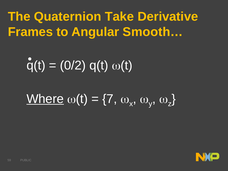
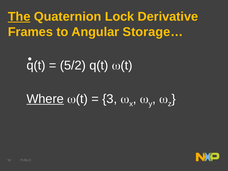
The underline: none -> present
Take: Take -> Lock
Smooth…: Smooth… -> Storage…
0/2: 0/2 -> 5/2
7: 7 -> 3
